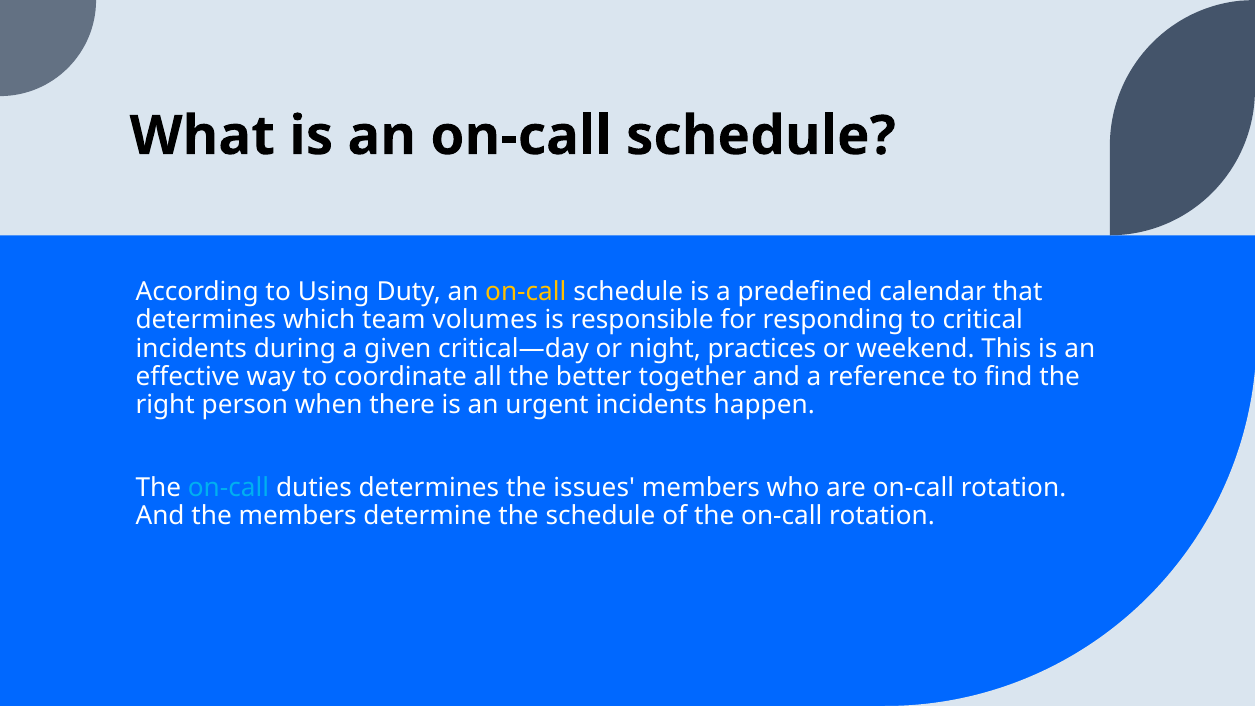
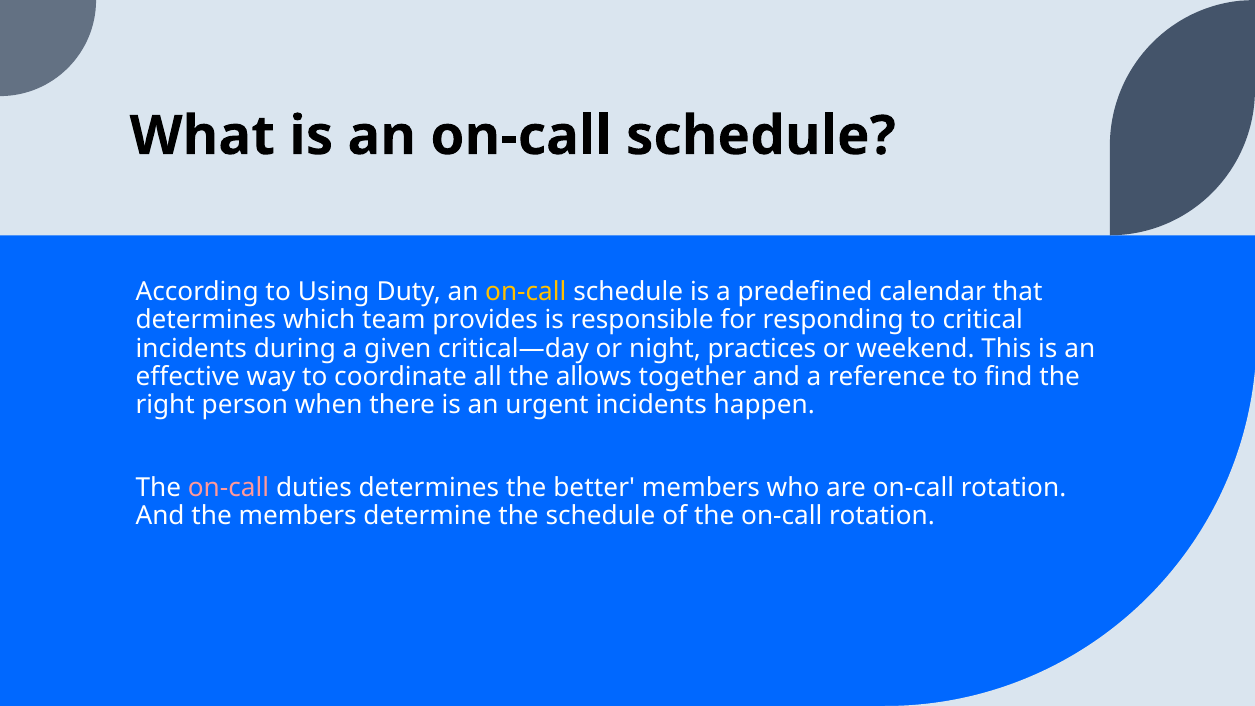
volumes: volumes -> provides
better: better -> allows
on-call at (228, 488) colour: light blue -> pink
issues: issues -> better
